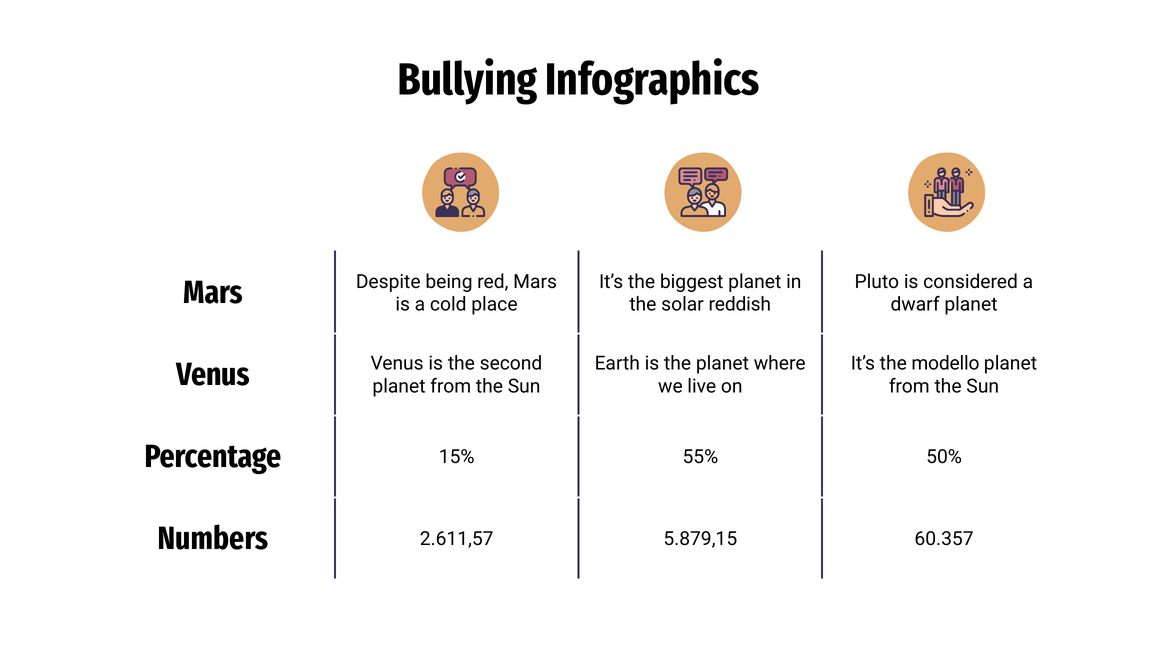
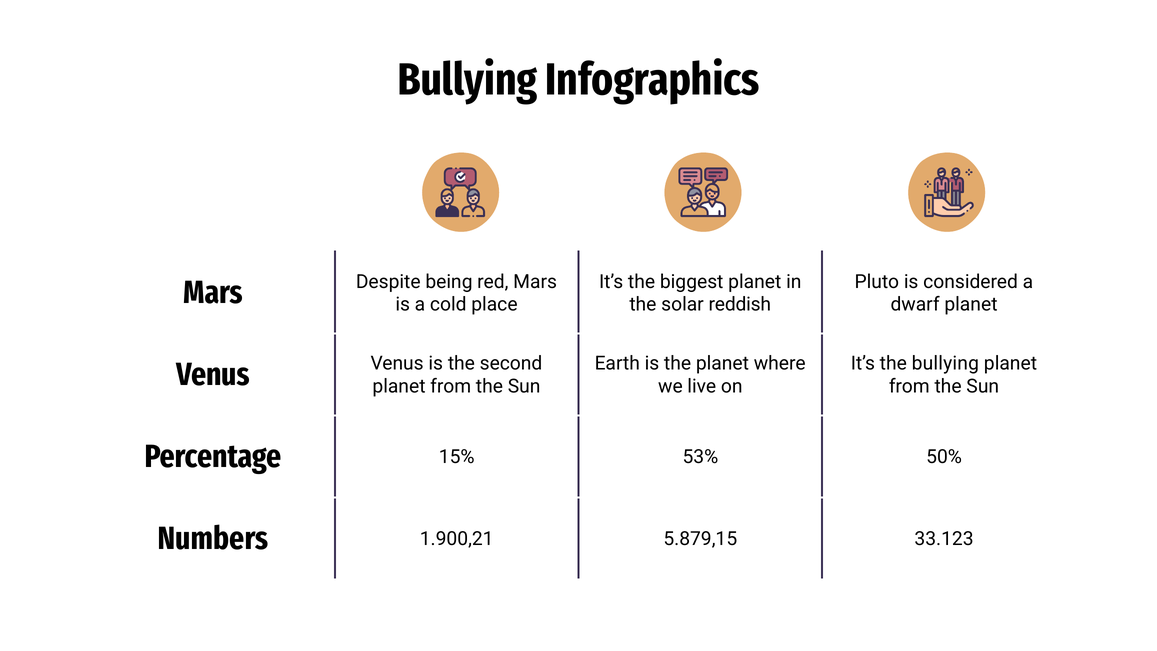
the modello: modello -> bullying
55%: 55% -> 53%
2.611,57: 2.611,57 -> 1.900,21
60.357: 60.357 -> 33.123
